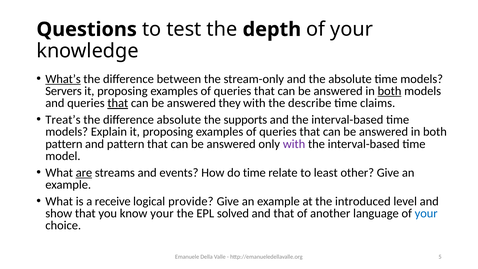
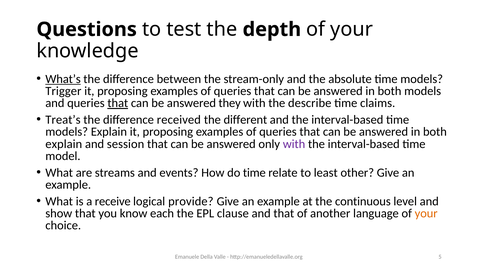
Servers: Servers -> Trigger
both at (390, 91) underline: present -> none
difference absolute: absolute -> received
supports: supports -> different
pattern at (64, 144): pattern -> explain
and pattern: pattern -> session
are underline: present -> none
introduced: introduced -> continuous
know your: your -> each
solved: solved -> clause
your at (426, 213) colour: blue -> orange
